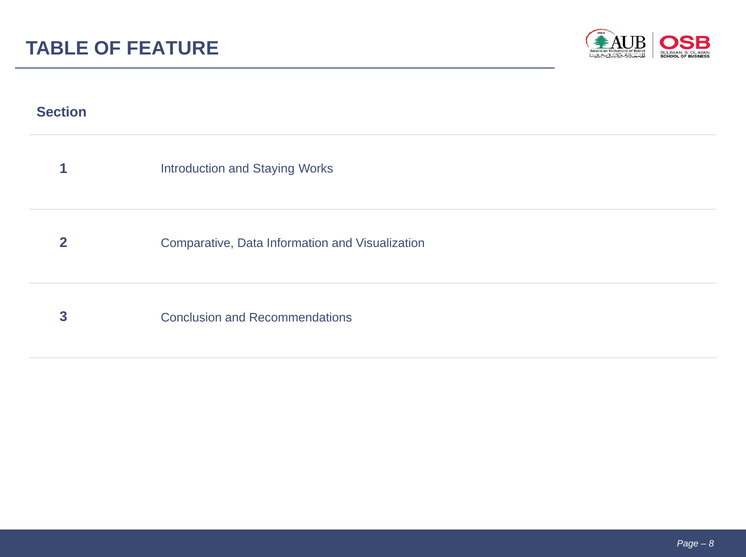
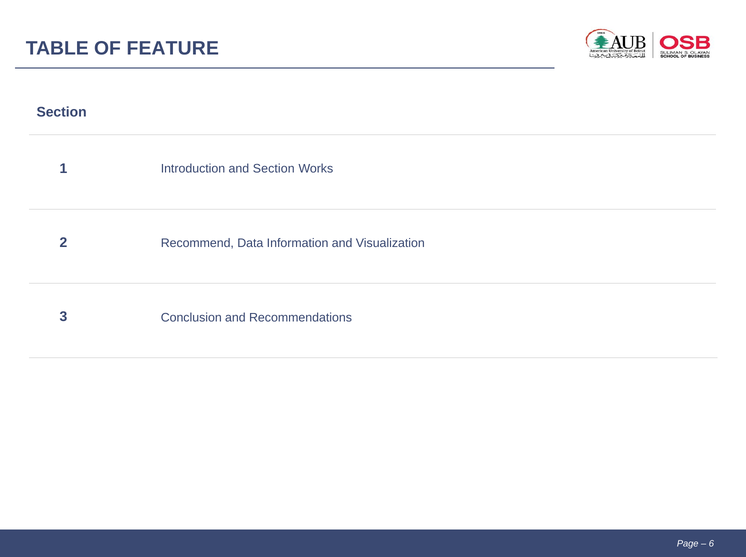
and Staying: Staying -> Section
Comparative: Comparative -> Recommend
8: 8 -> 6
